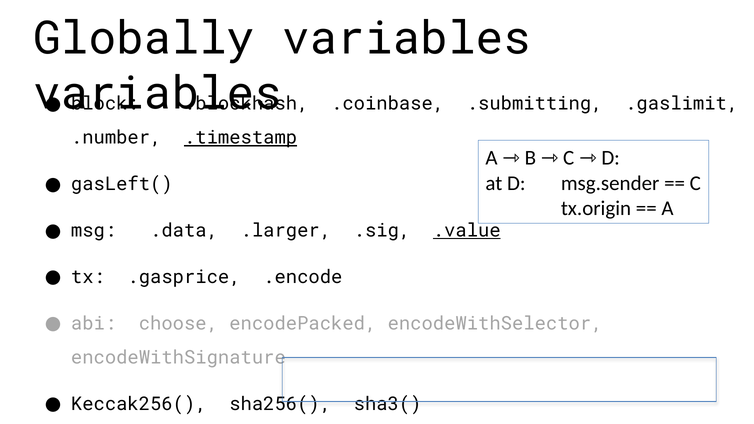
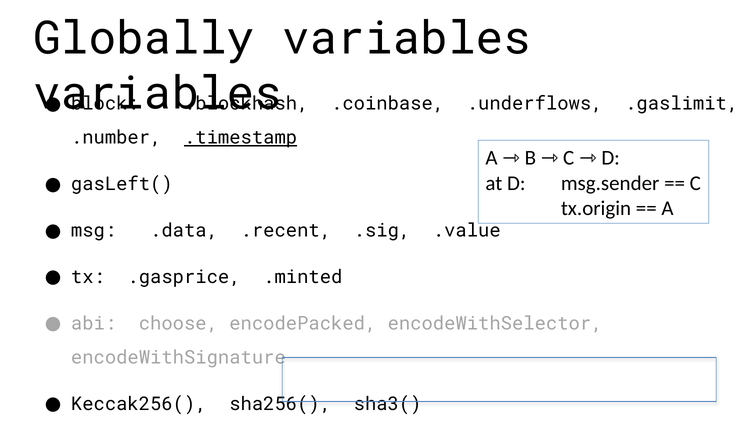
.submitting: .submitting -> .underflows
.larger: .larger -> .recent
.value underline: present -> none
.encode: .encode -> .minted
